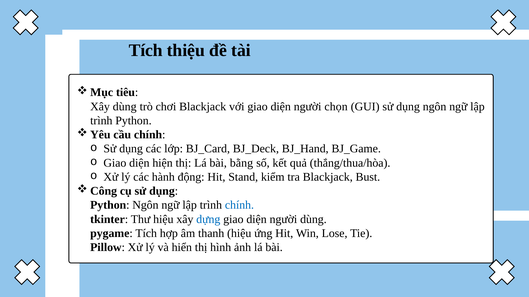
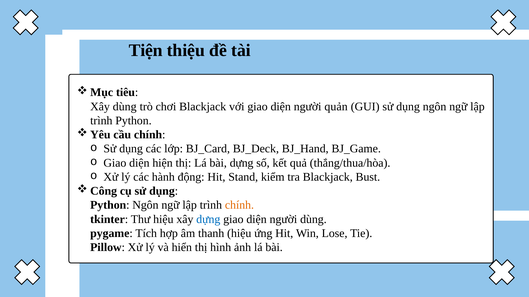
Tích at (146, 51): Tích -> Tiện
chọn: chọn -> quản
bài bằng: bằng -> dựng
chính at (239, 205) colour: blue -> orange
